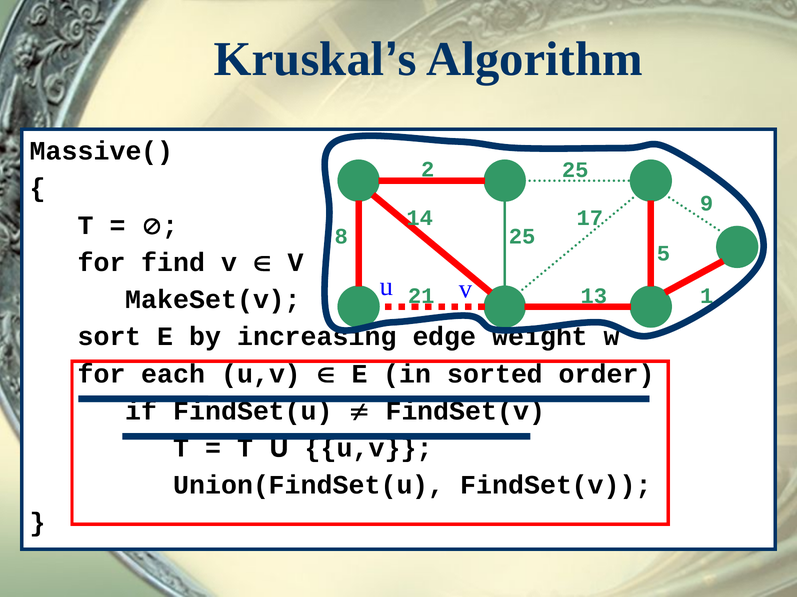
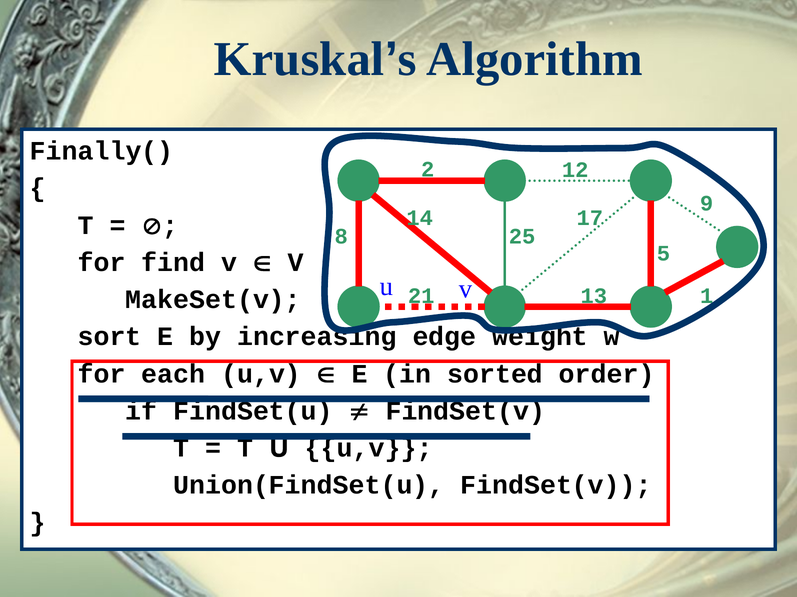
Massive(: Massive( -> Finally(
2 25: 25 -> 12
